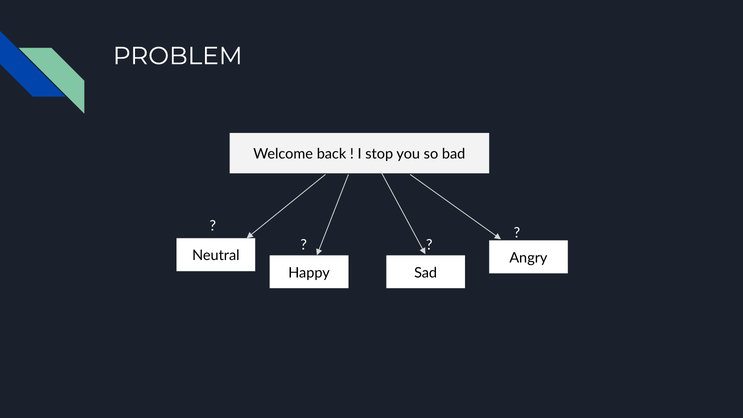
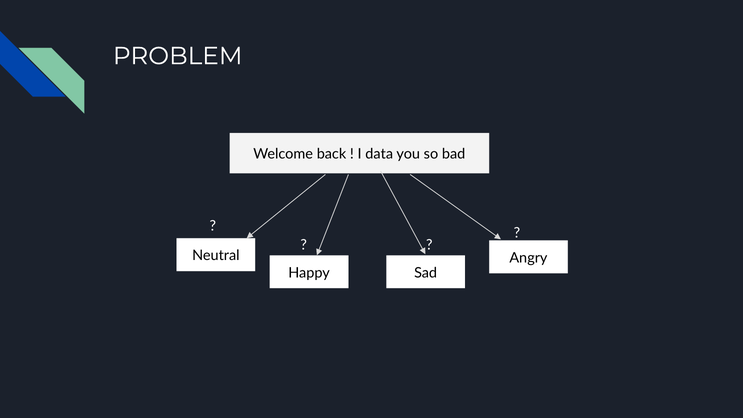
stop: stop -> data
